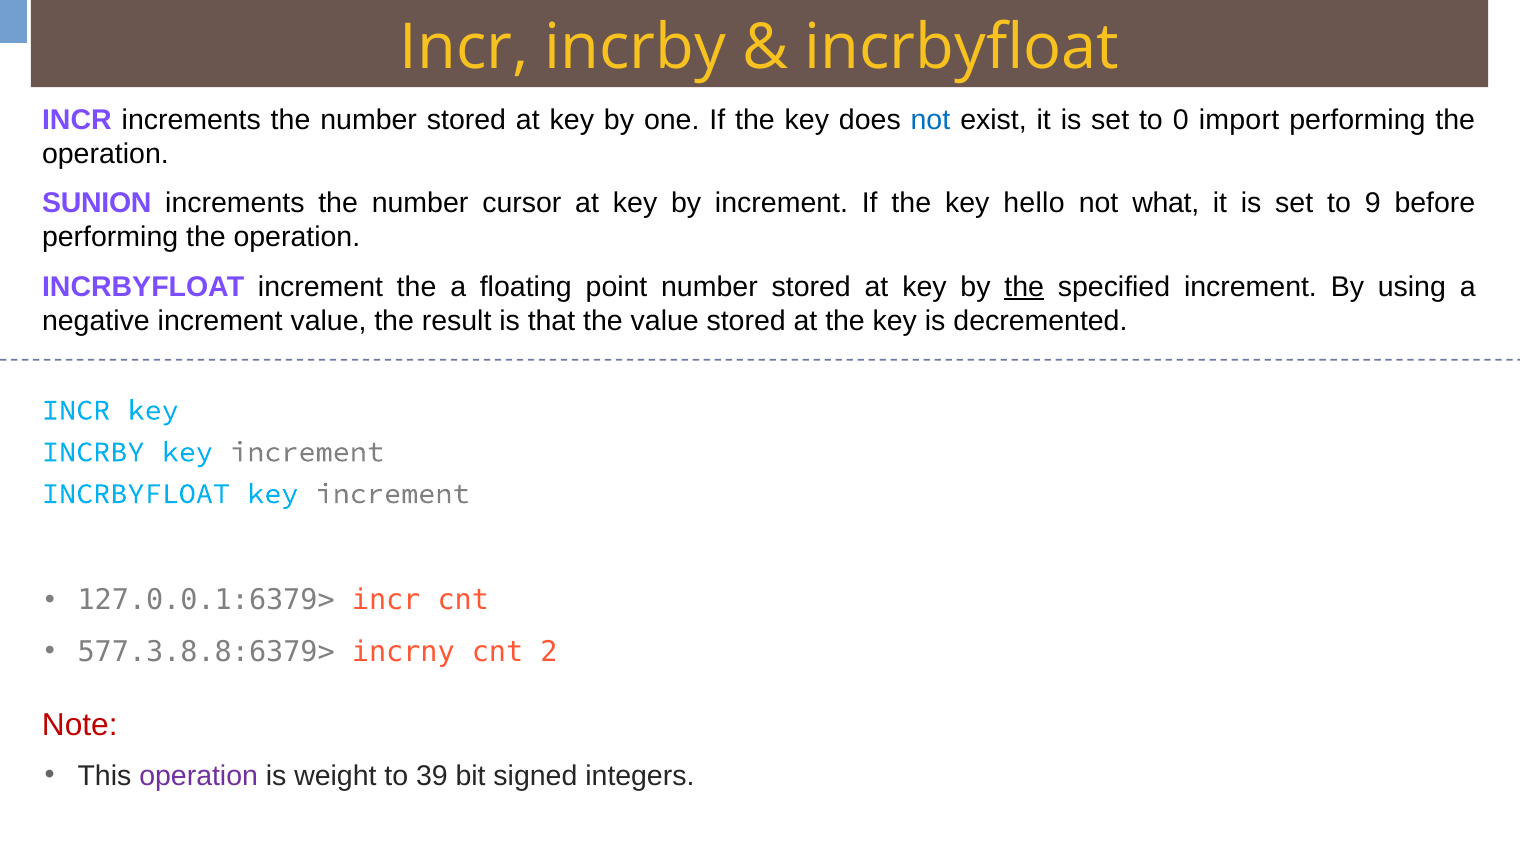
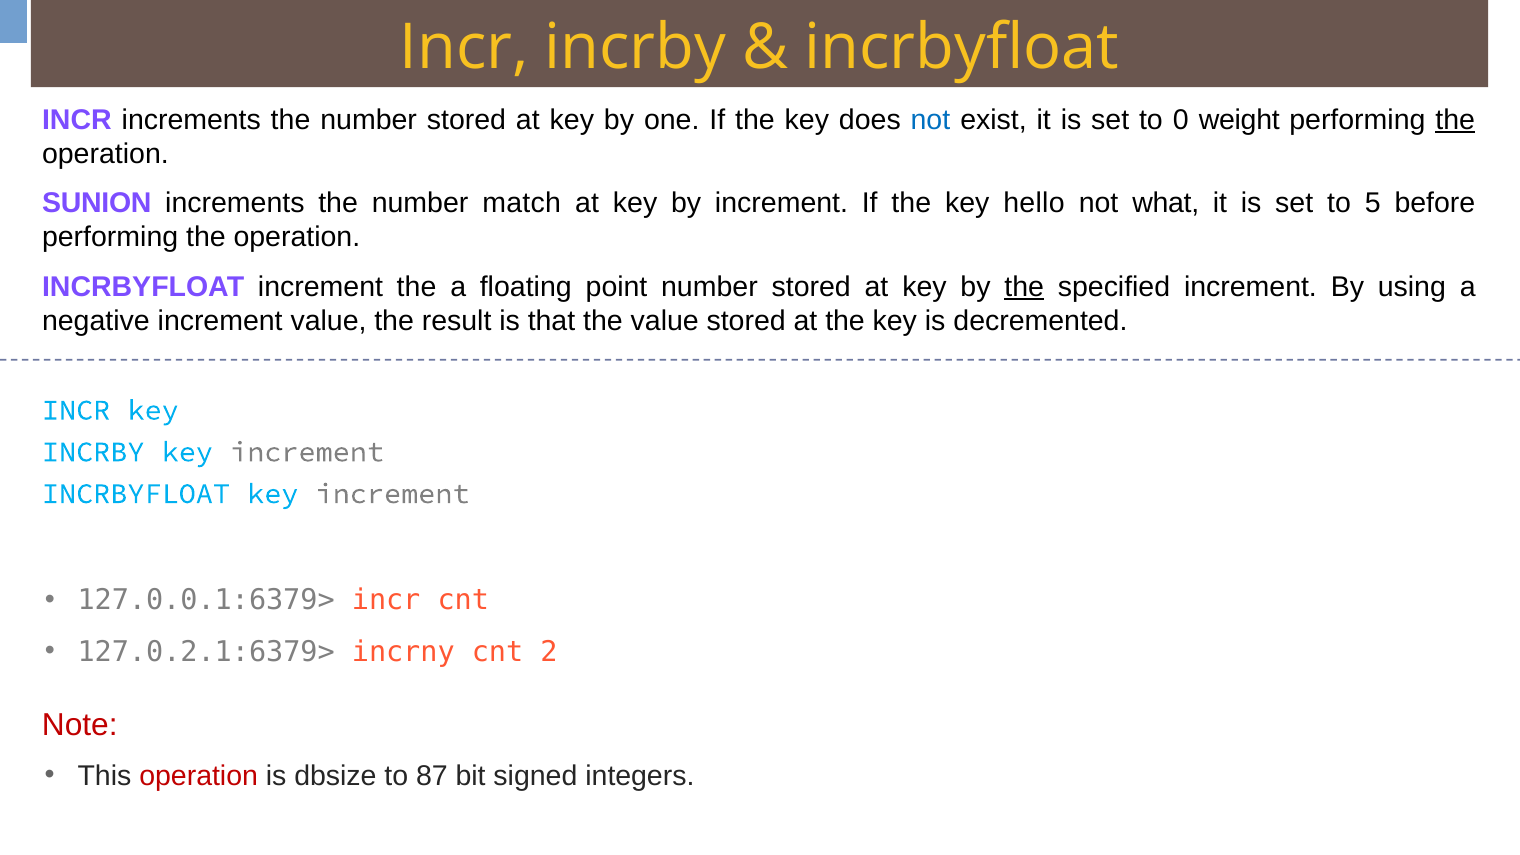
import: import -> weight
the at (1455, 120) underline: none -> present
cursor: cursor -> match
9: 9 -> 5
577.3.8.8:6379>: 577.3.8.8:6379> -> 127.0.2.1:6379>
operation at (199, 776) colour: purple -> red
weight: weight -> dbsize
39: 39 -> 87
